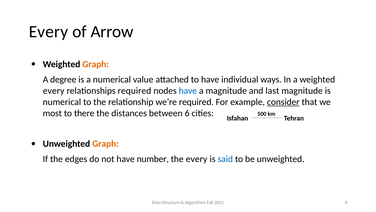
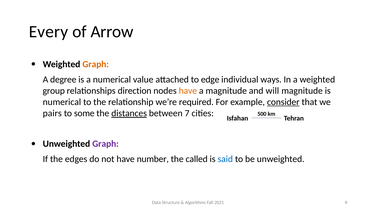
to have: have -> edge
every at (54, 90): every -> group
relationships required: required -> direction
have at (188, 90) colour: blue -> orange
last: last -> will
most: most -> pairs
there: there -> some
distances underline: none -> present
between 6: 6 -> 7
Graph at (105, 143) colour: orange -> purple
the every: every -> called
